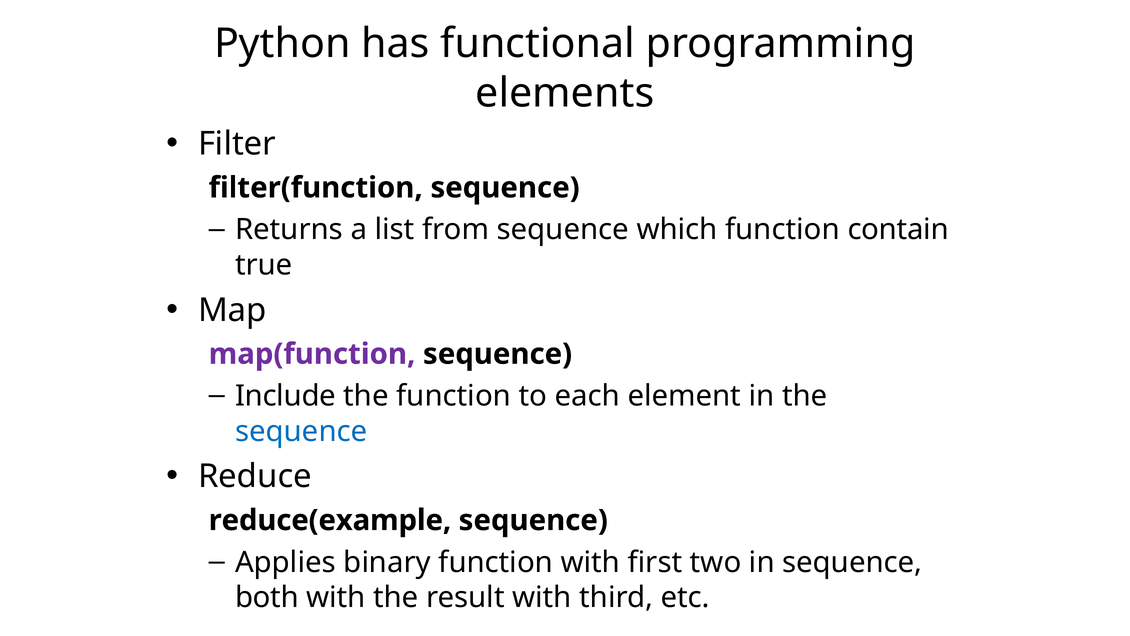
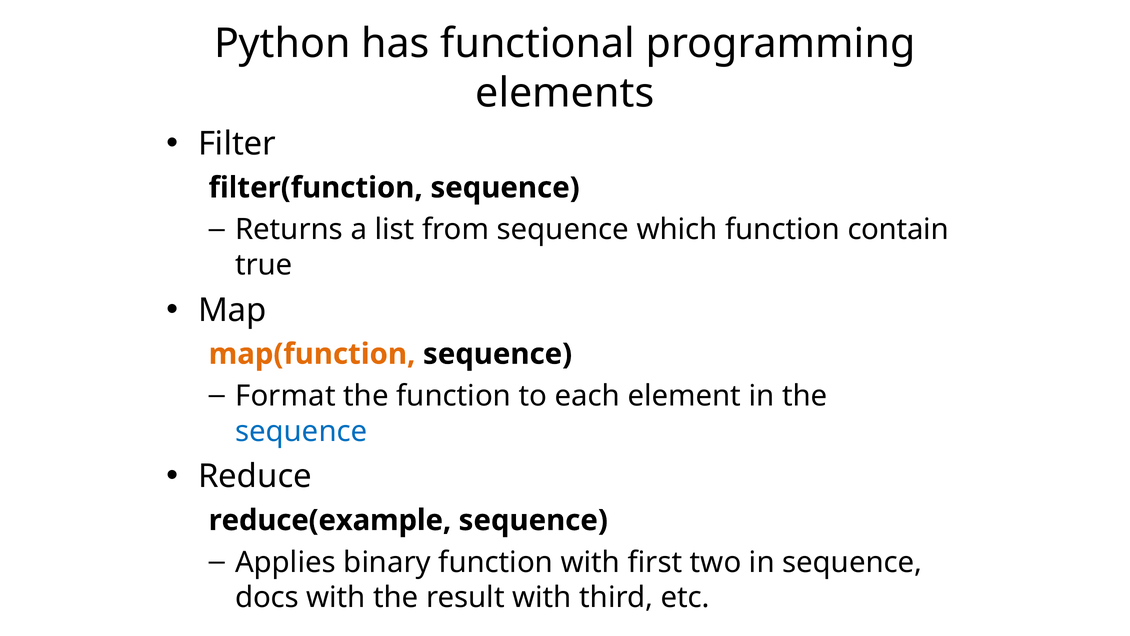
map(function colour: purple -> orange
Include: Include -> Format
both: both -> docs
